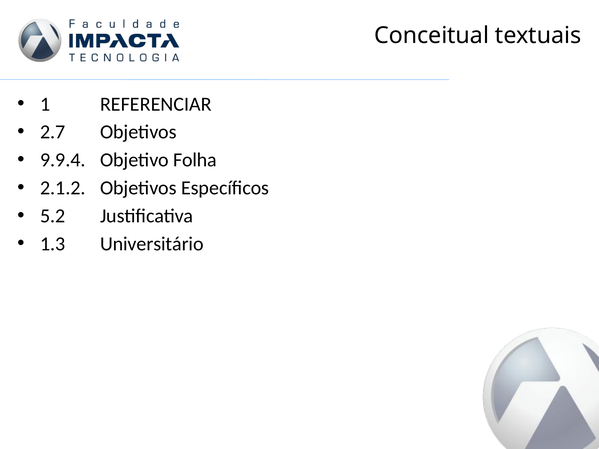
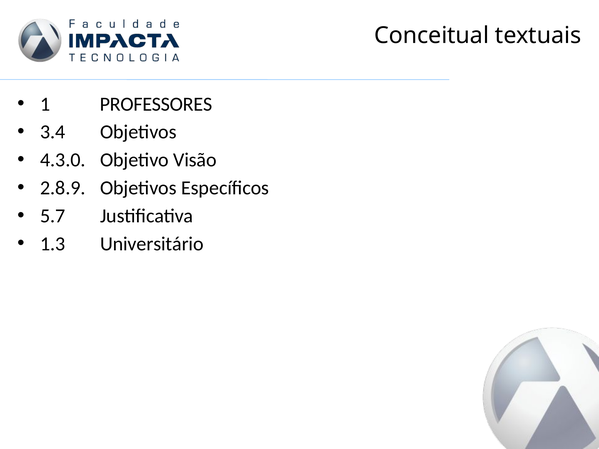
REFERENCIAR: REFERENCIAR -> PROFESSORES
2.7: 2.7 -> 3.4
9.9.4: 9.9.4 -> 4.3.0
Folha: Folha -> Visão
2.1.2: 2.1.2 -> 2.8.9
5.2: 5.2 -> 5.7
